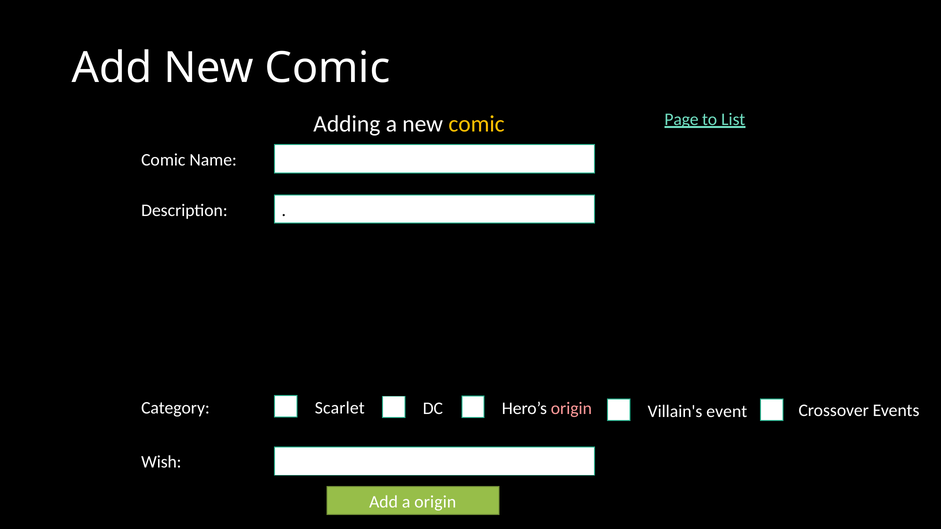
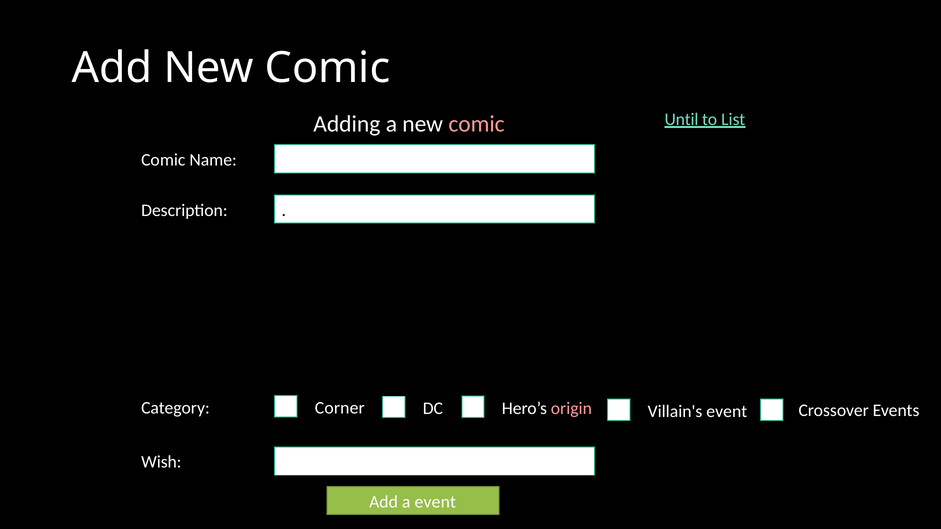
Page: Page -> Until
comic at (477, 124) colour: yellow -> pink
Scarlet: Scarlet -> Corner
a origin: origin -> event
